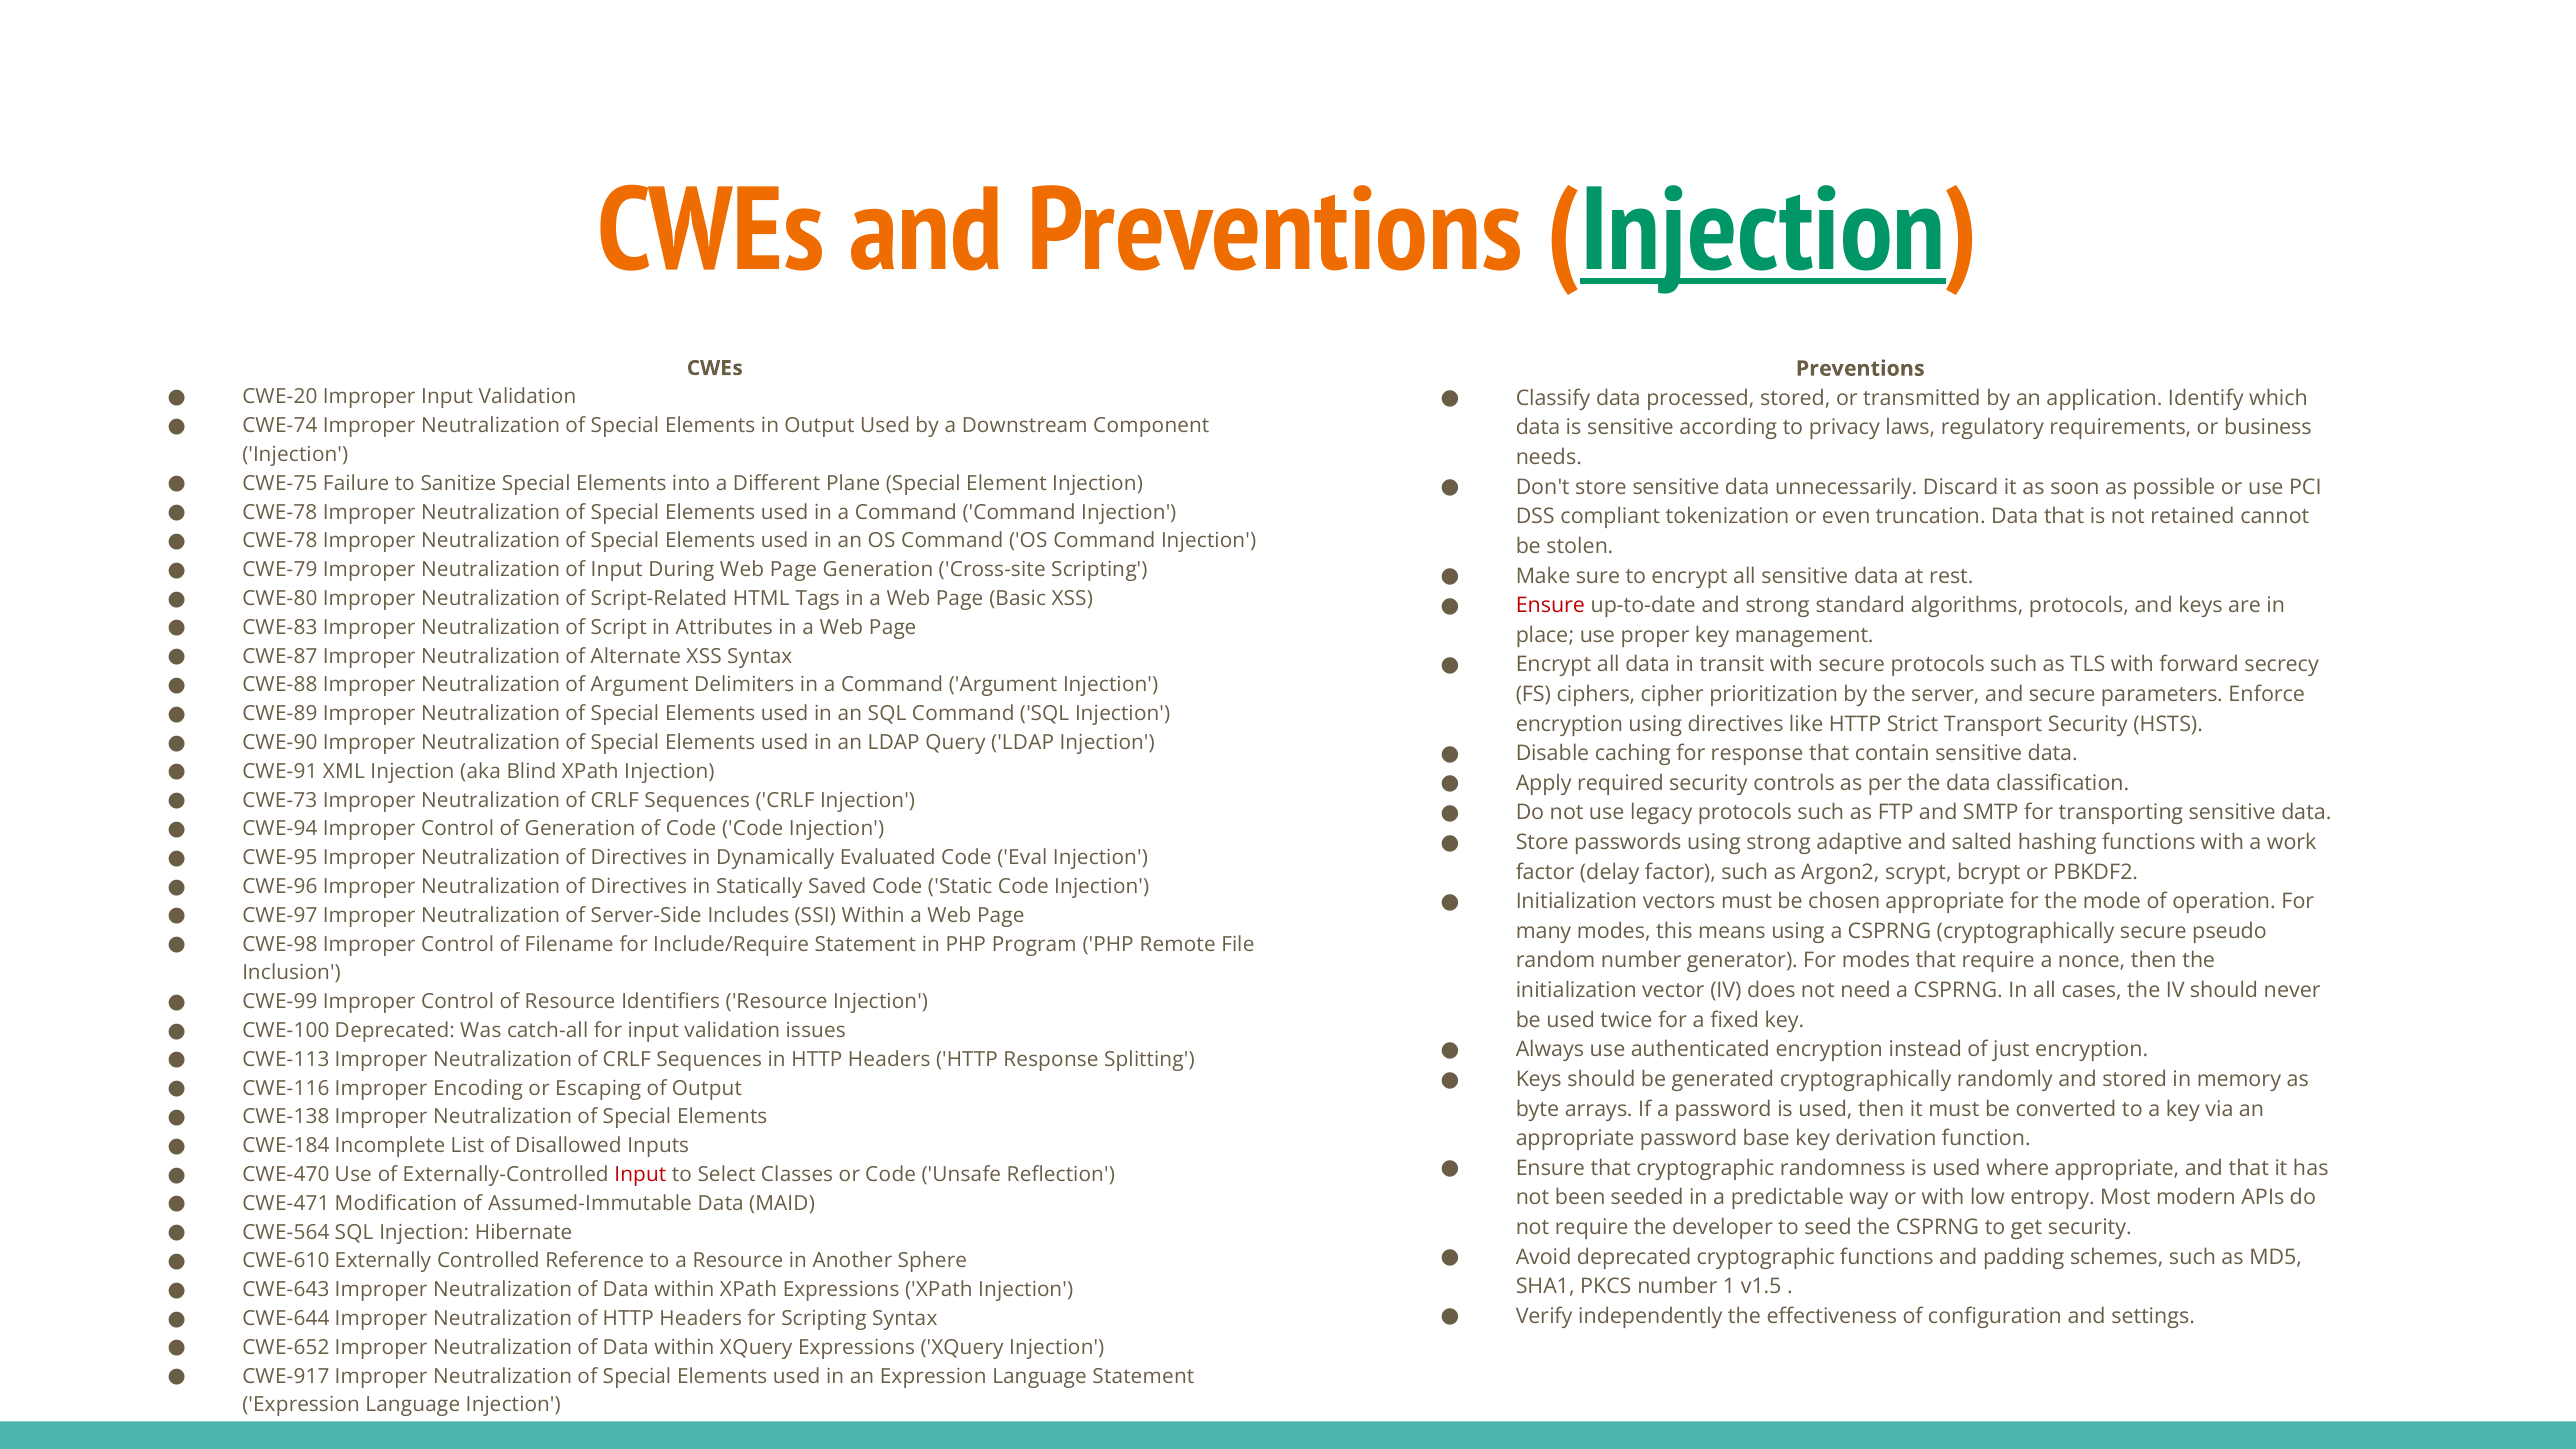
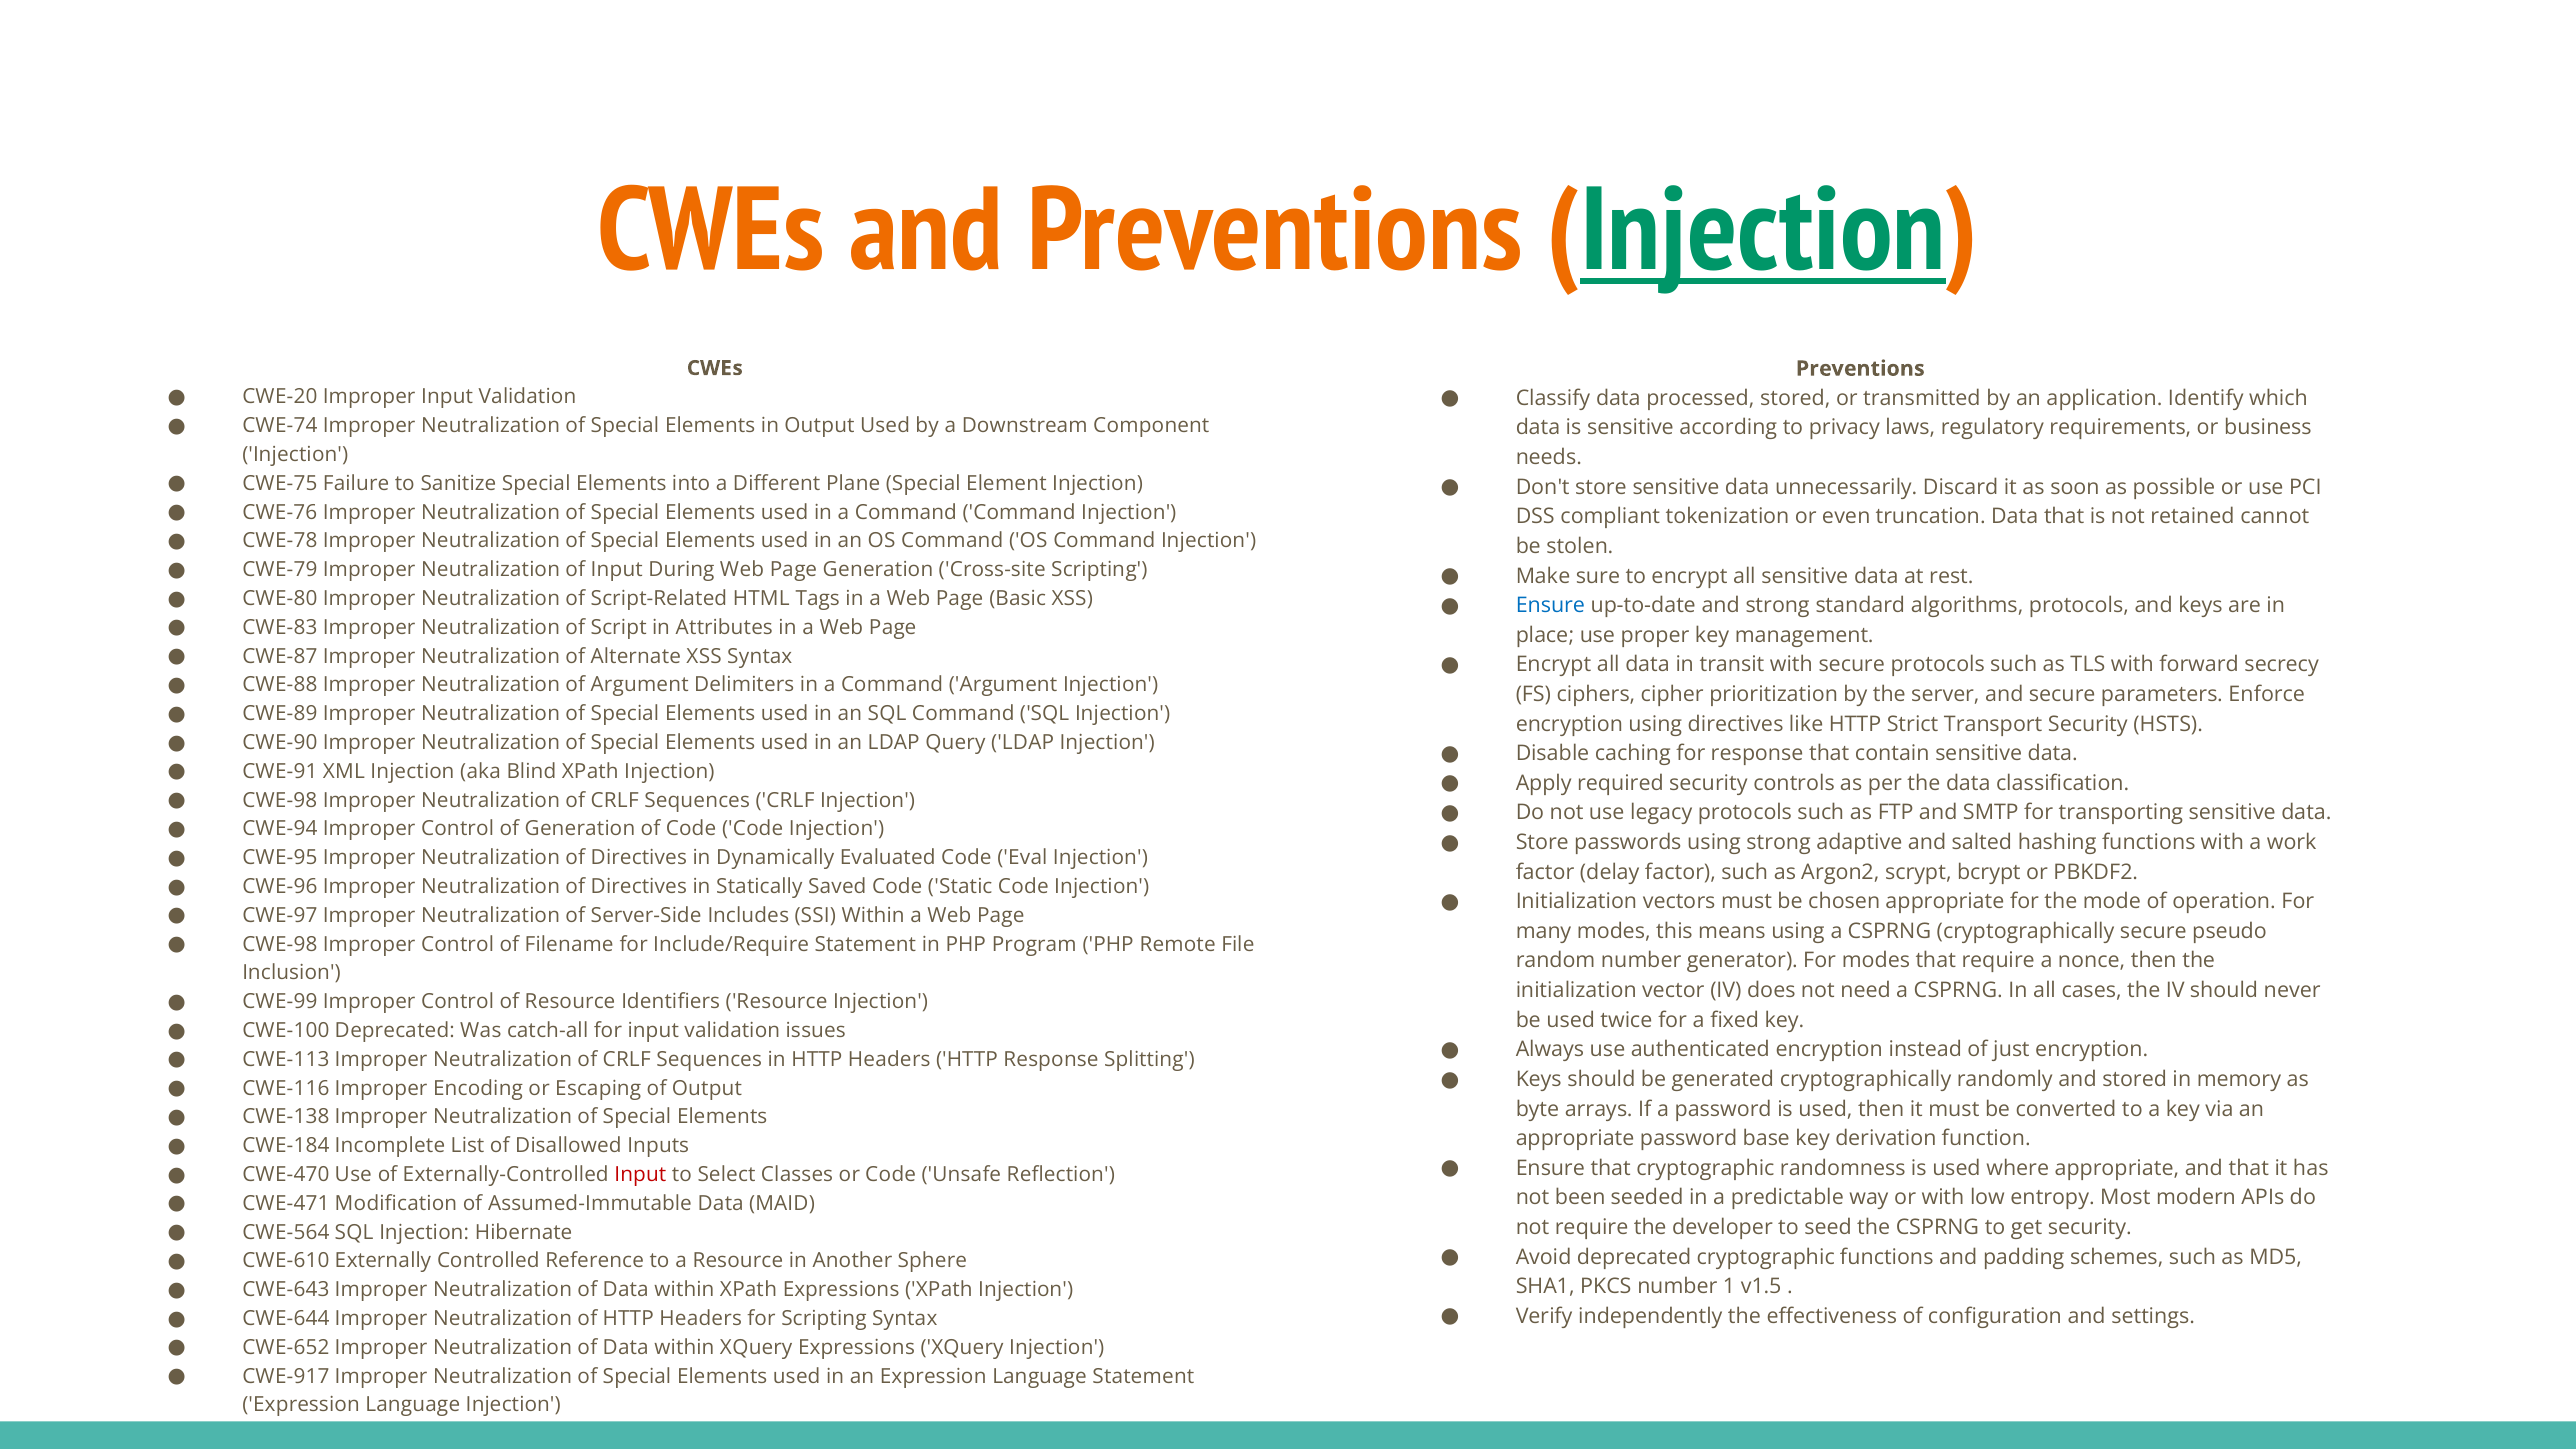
CWE-78 at (280, 512): CWE-78 -> CWE-76
Ensure at (1550, 606) colour: red -> blue
CWE-73 at (280, 800): CWE-73 -> CWE-98
